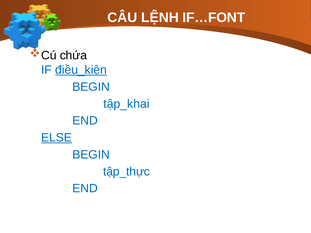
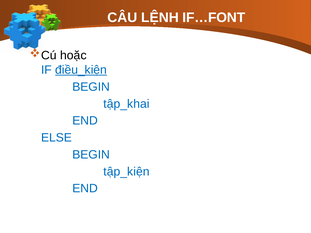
chứa: chứa -> hoặc
ELSE underline: present -> none
tập_thực: tập_thực -> tập_kiện
